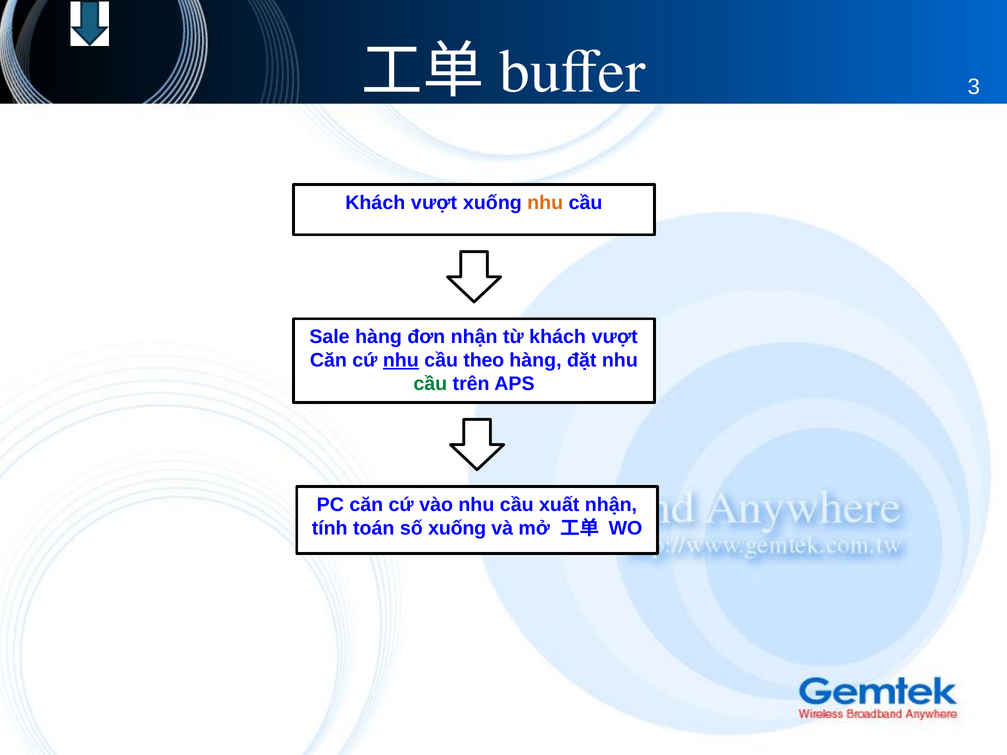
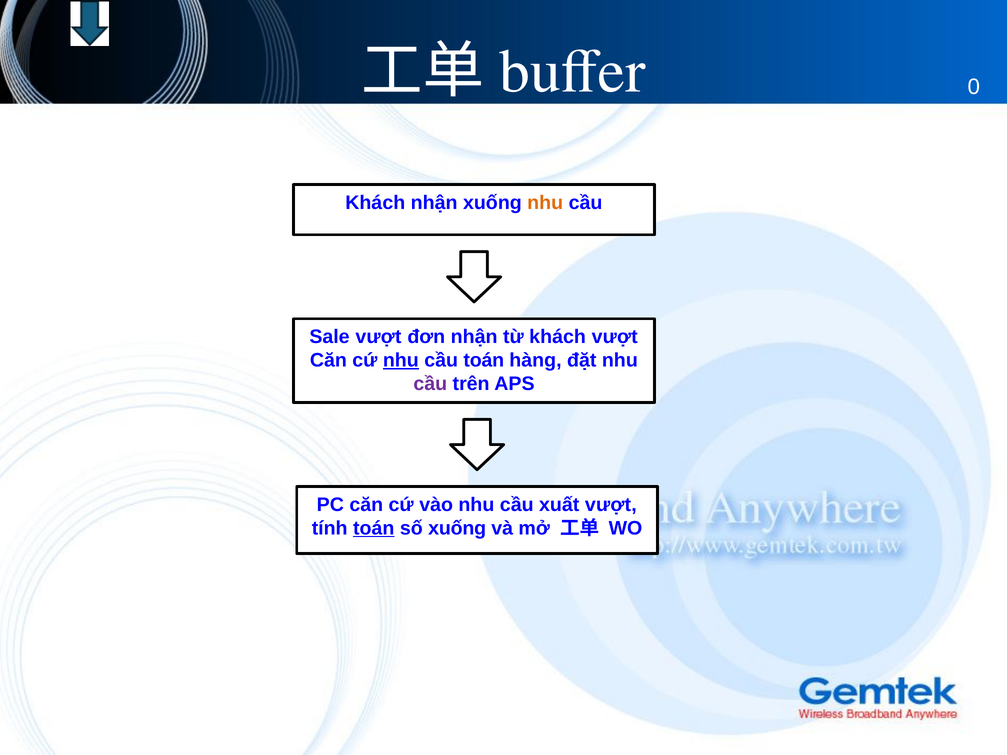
3: 3 -> 0
vượt at (434, 203): vượt -> nhận
Sale hàng: hàng -> vượt
cầu theo: theo -> toán
cầu at (430, 384) colour: green -> purple
xuất nhận: nhận -> vượt
toán at (374, 528) underline: none -> present
